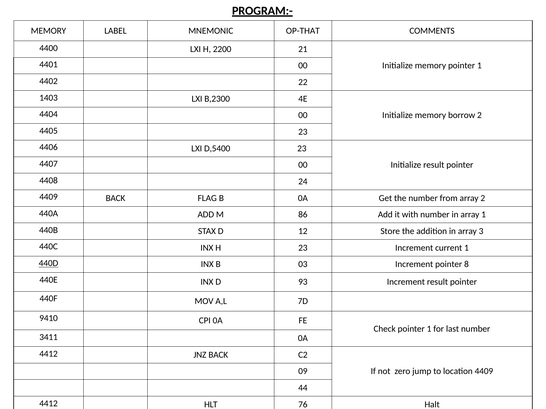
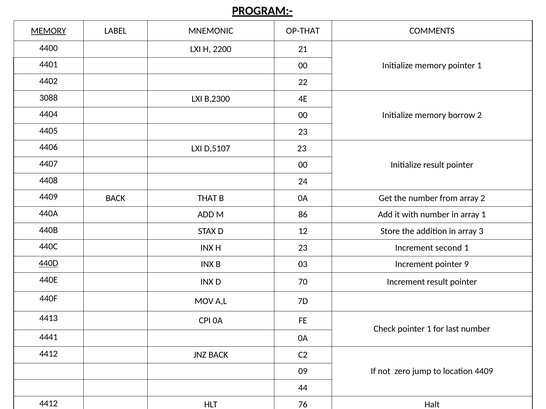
MEMORY at (49, 31) underline: none -> present
1403: 1403 -> 3088
D,5400: D,5400 -> D,5107
FLAG: FLAG -> THAT
current: current -> second
8: 8 -> 9
93: 93 -> 70
9410: 9410 -> 4413
3411: 3411 -> 4441
